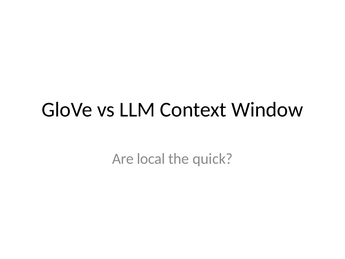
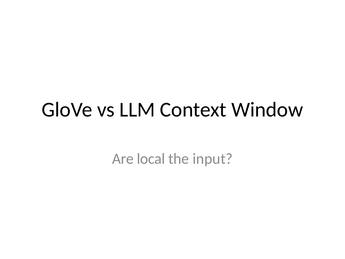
quick: quick -> input
